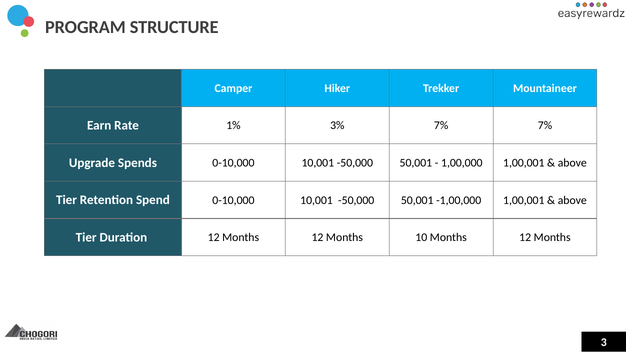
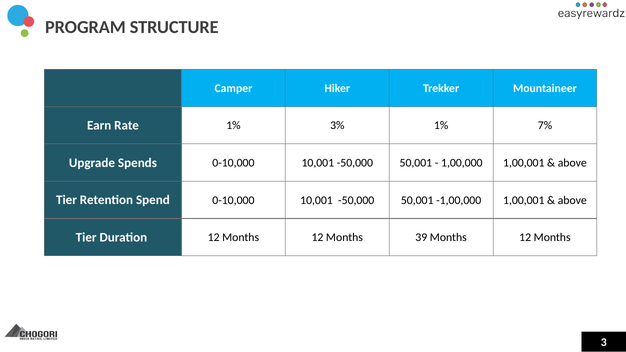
3% 7%: 7% -> 1%
10: 10 -> 39
